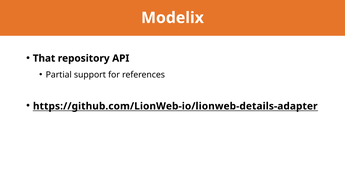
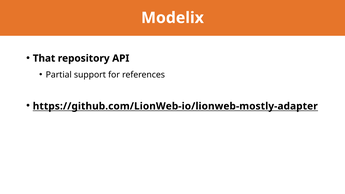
https://github.com/LionWeb-io/lionweb-details-adapter: https://github.com/LionWeb-io/lionweb-details-adapter -> https://github.com/LionWeb-io/lionweb-mostly-adapter
